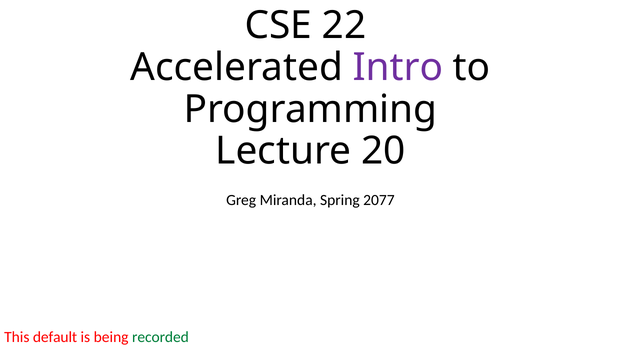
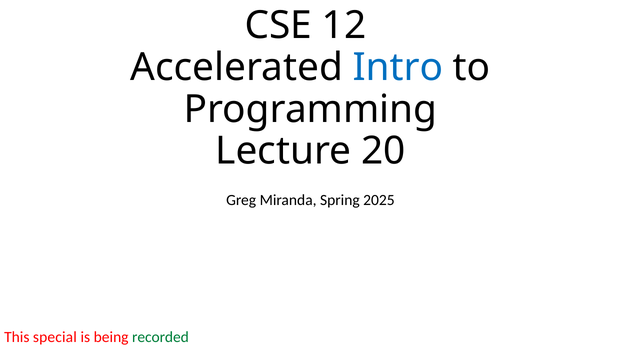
22: 22 -> 12
Intro colour: purple -> blue
2077: 2077 -> 2025
default: default -> special
